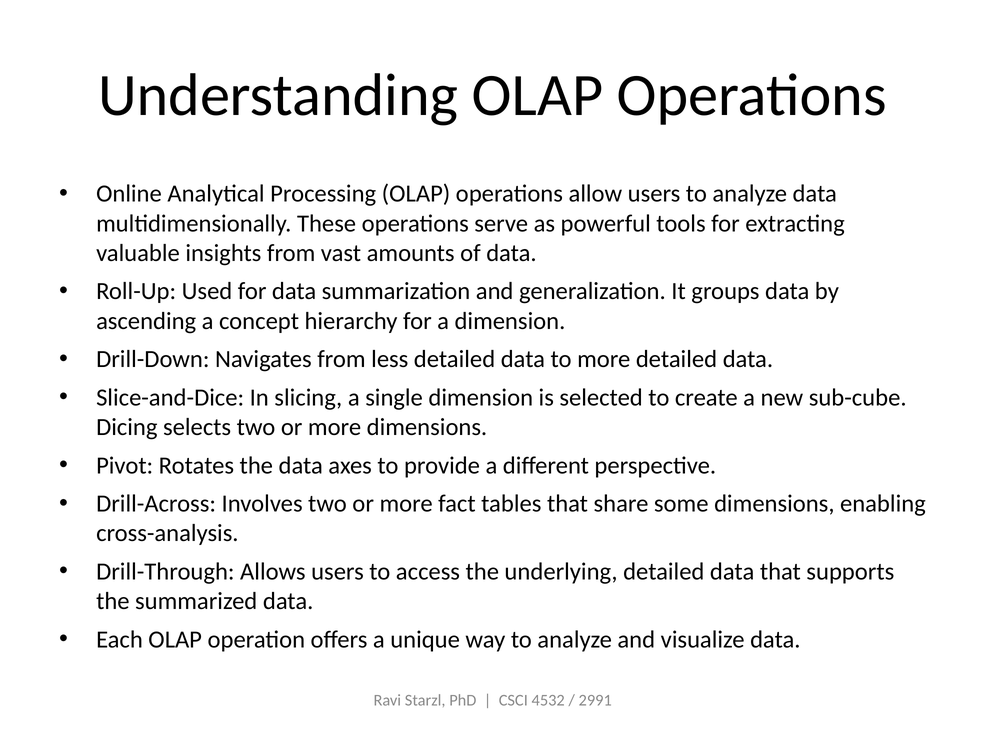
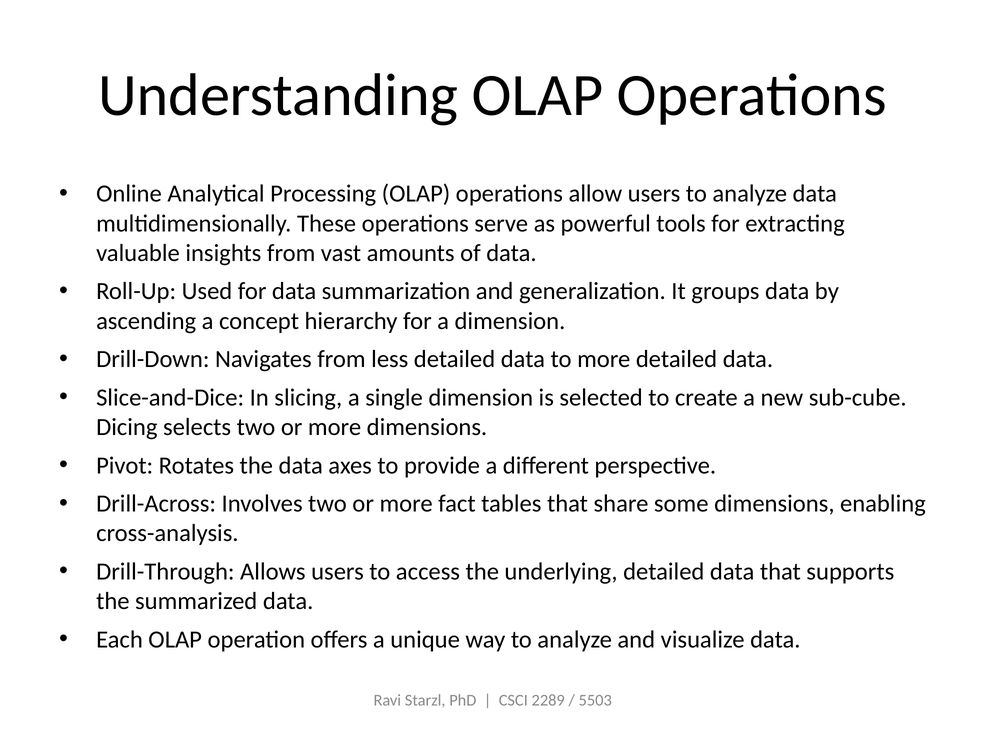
4532: 4532 -> 2289
2991: 2991 -> 5503
